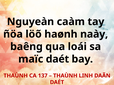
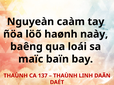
maïc daét: daét -> baïn
